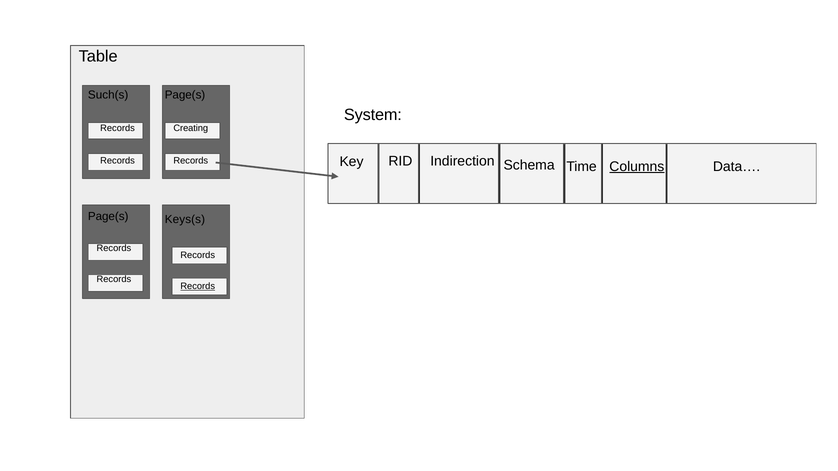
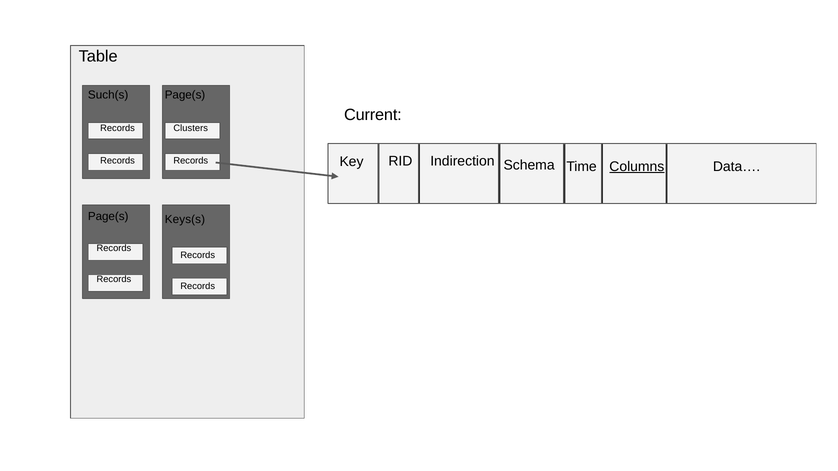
System: System -> Current
Creating: Creating -> Clusters
Records at (198, 287) underline: present -> none
